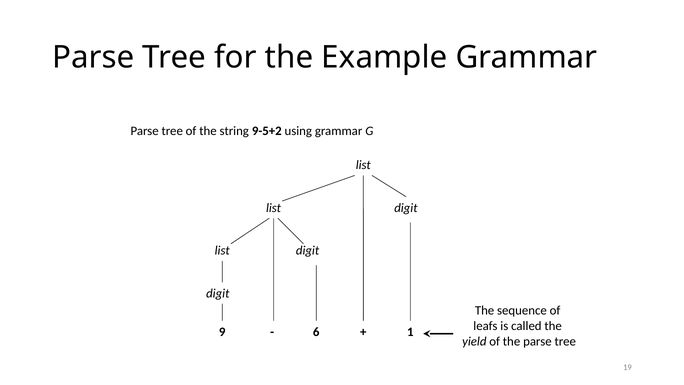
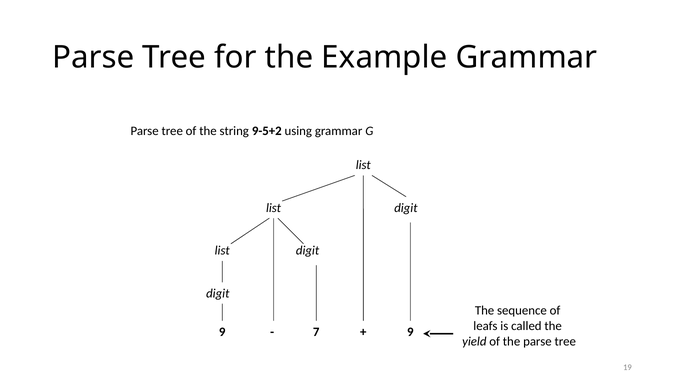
6: 6 -> 7
1 at (410, 332): 1 -> 9
